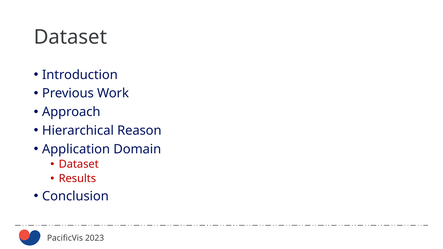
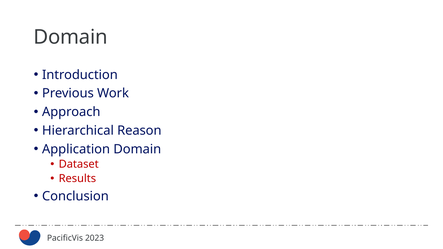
Dataset at (70, 37): Dataset -> Domain
